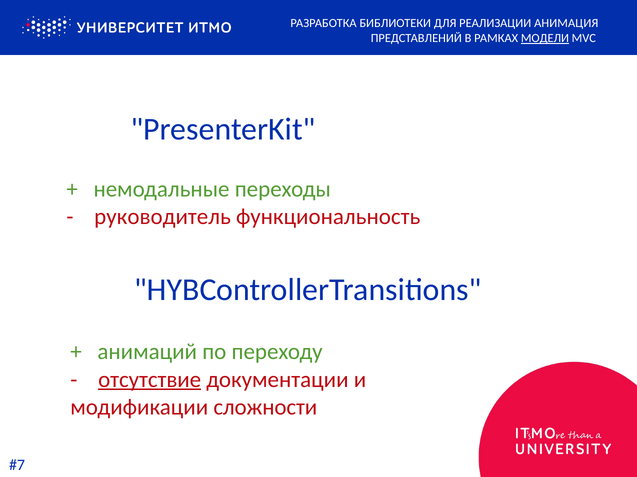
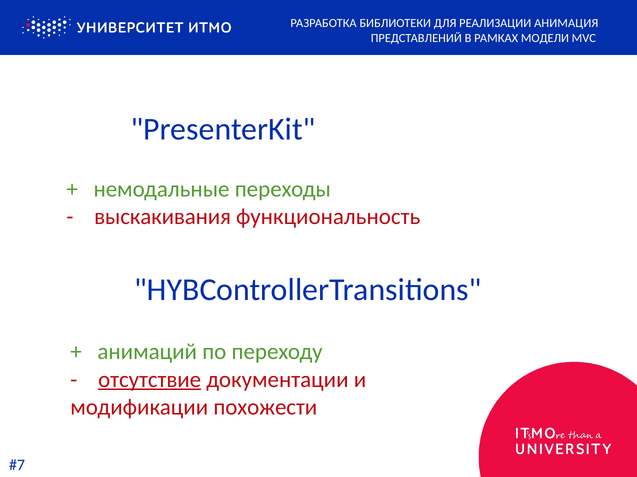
МОДЕЛИ underline: present -> none
руководитель: руководитель -> выскакивания
сложности: сложности -> похожести
